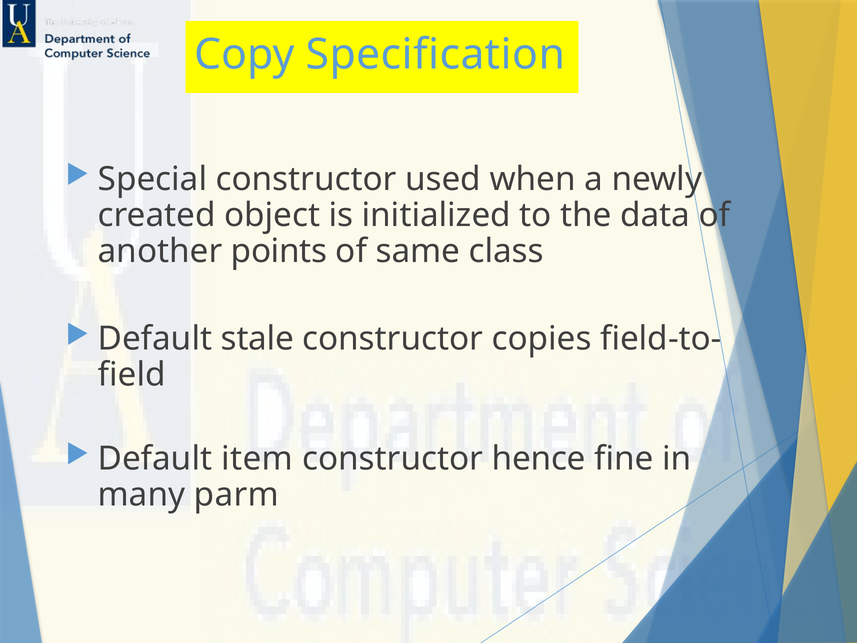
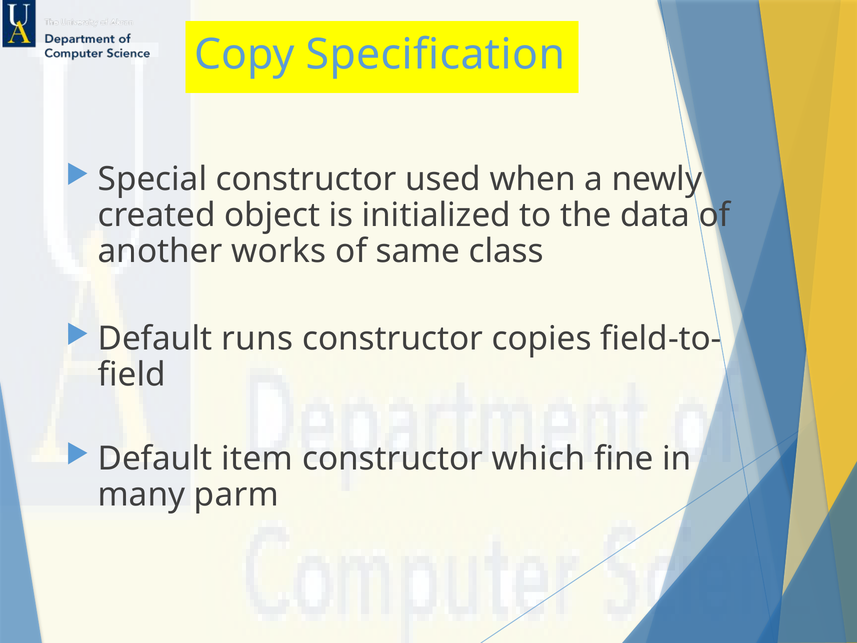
points: points -> works
stale: stale -> runs
hence: hence -> which
